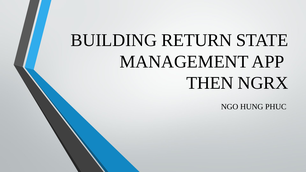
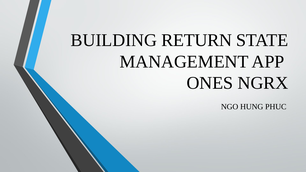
THEN: THEN -> ONES
